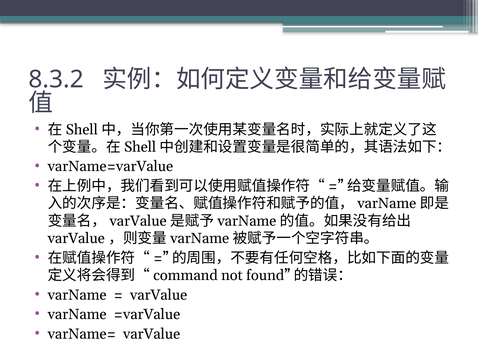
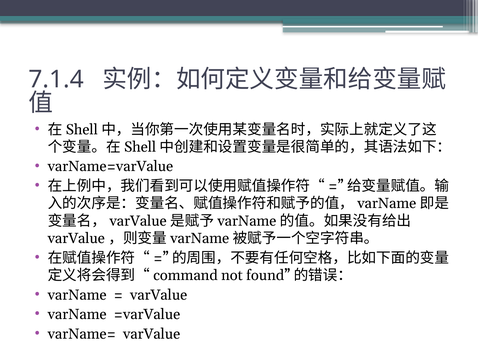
8.3.2: 8.3.2 -> 7.1.4
